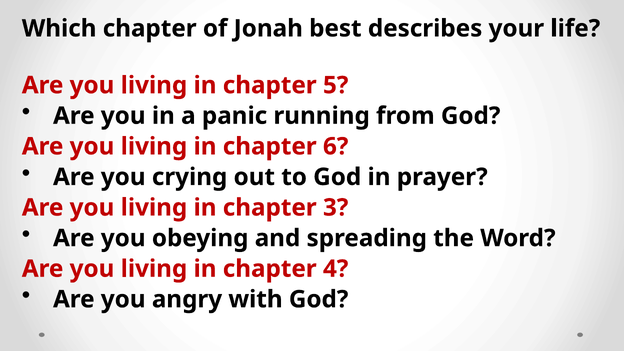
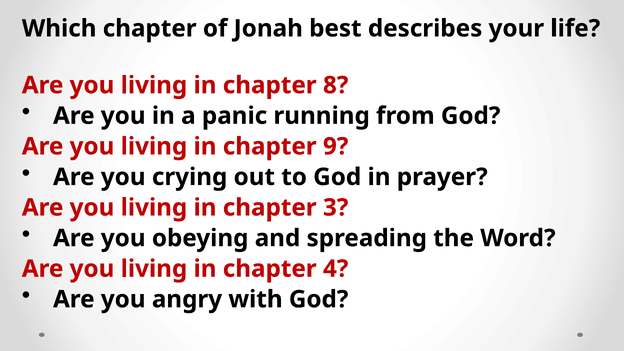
5: 5 -> 8
6: 6 -> 9
